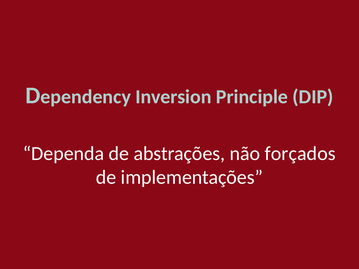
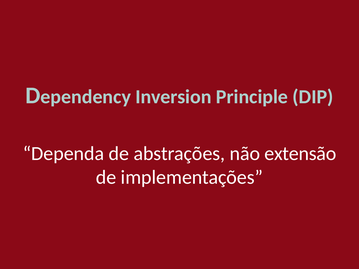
forçados: forçados -> extensão
